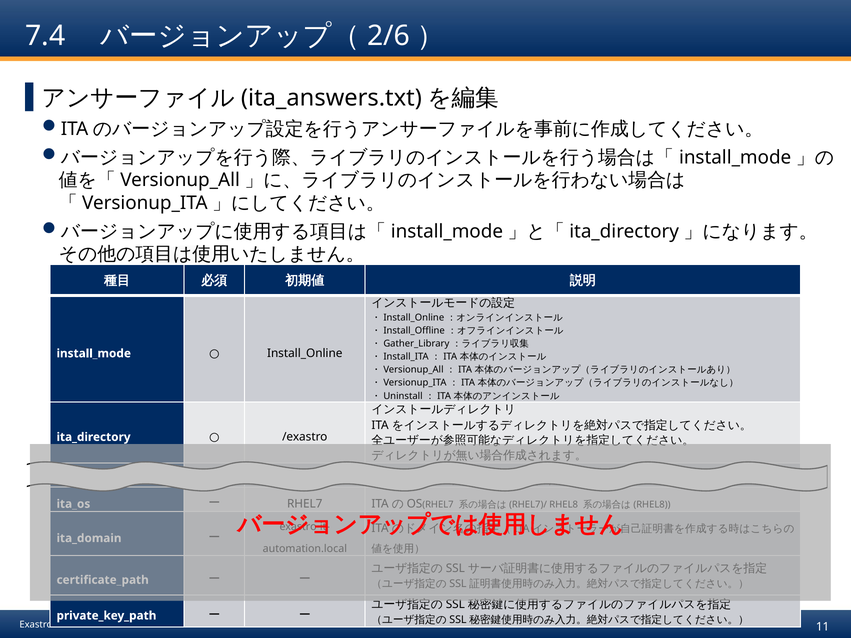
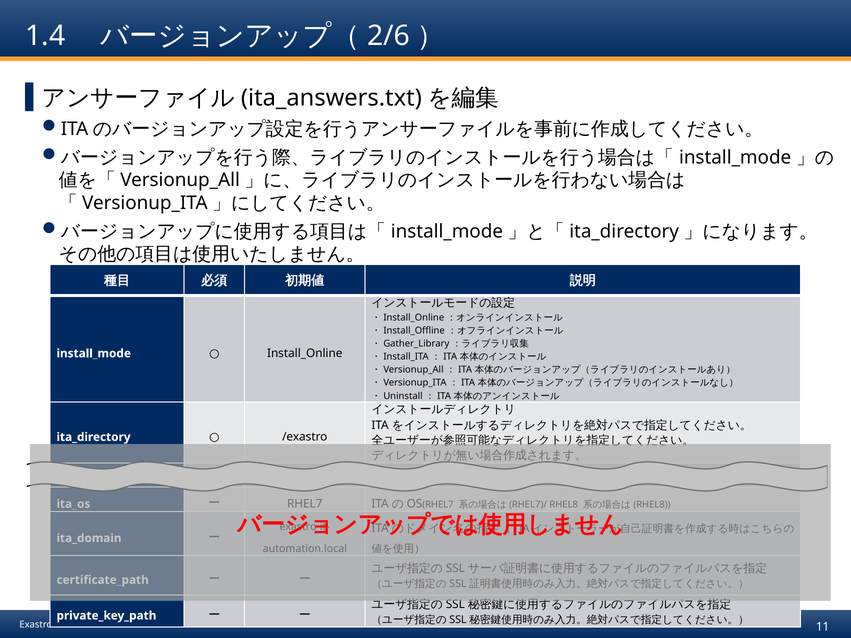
7.4: 7.4 -> 1.4
